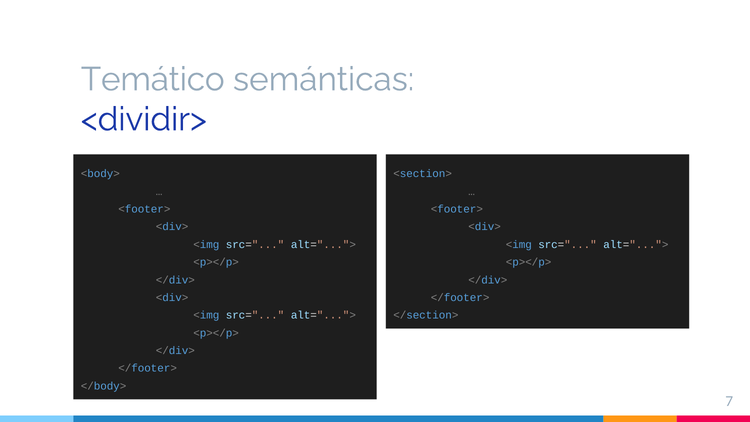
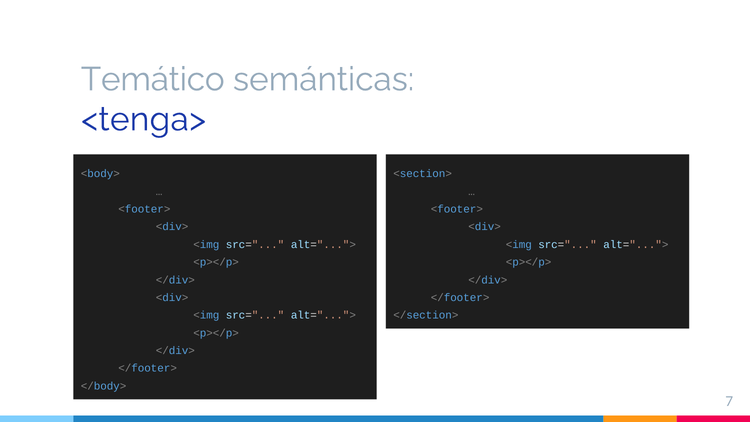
<dividir>: <dividir> -> <tenga>
